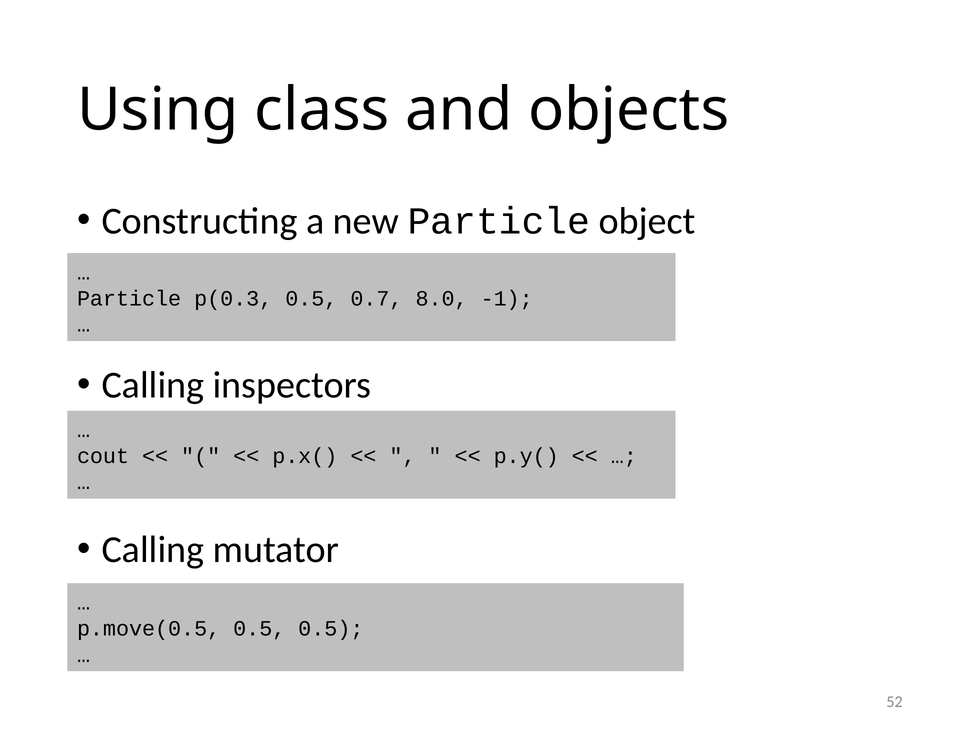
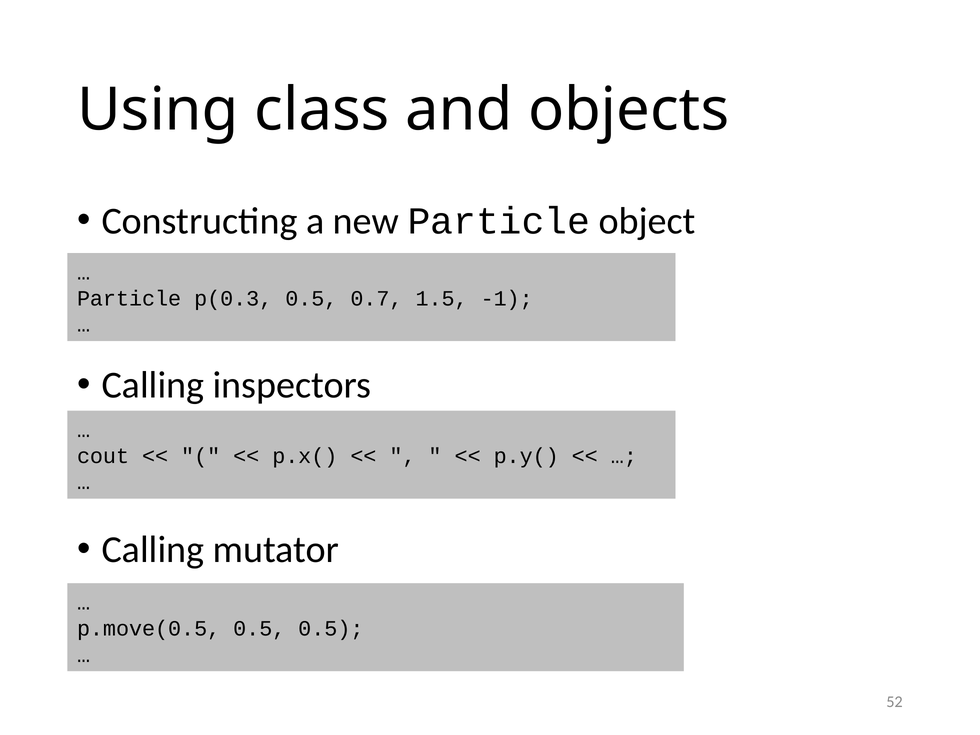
8.0: 8.0 -> 1.5
